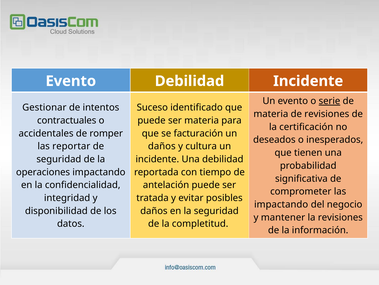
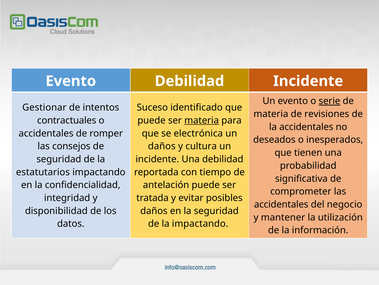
materia at (202, 120) underline: none -> present
la certificación: certificación -> accidentales
facturación: facturación -> electrónica
reportar: reportar -> consejos
operaciones: operaciones -> estatutarios
impactando at (281, 204): impactando -> accidentales
la revisiones: revisiones -> utilización
la completitud: completitud -> impactando
